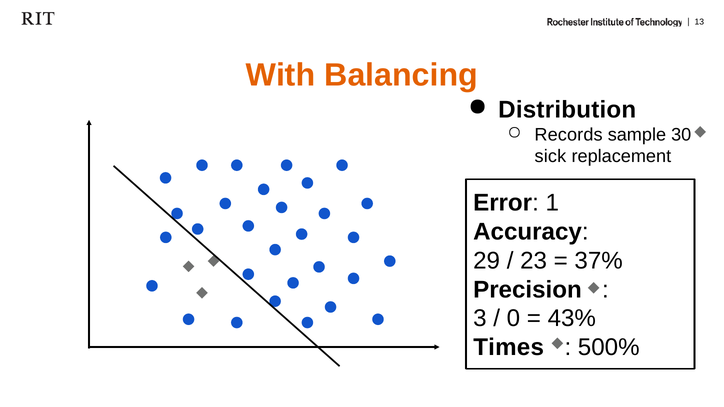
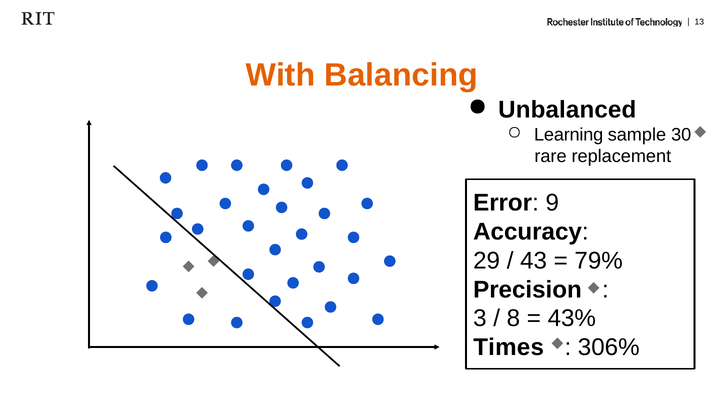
Distribution: Distribution -> Unbalanced
Records: Records -> Learning
sick: sick -> rare
1: 1 -> 9
23: 23 -> 43
37%: 37% -> 79%
0: 0 -> 8
500%: 500% -> 306%
